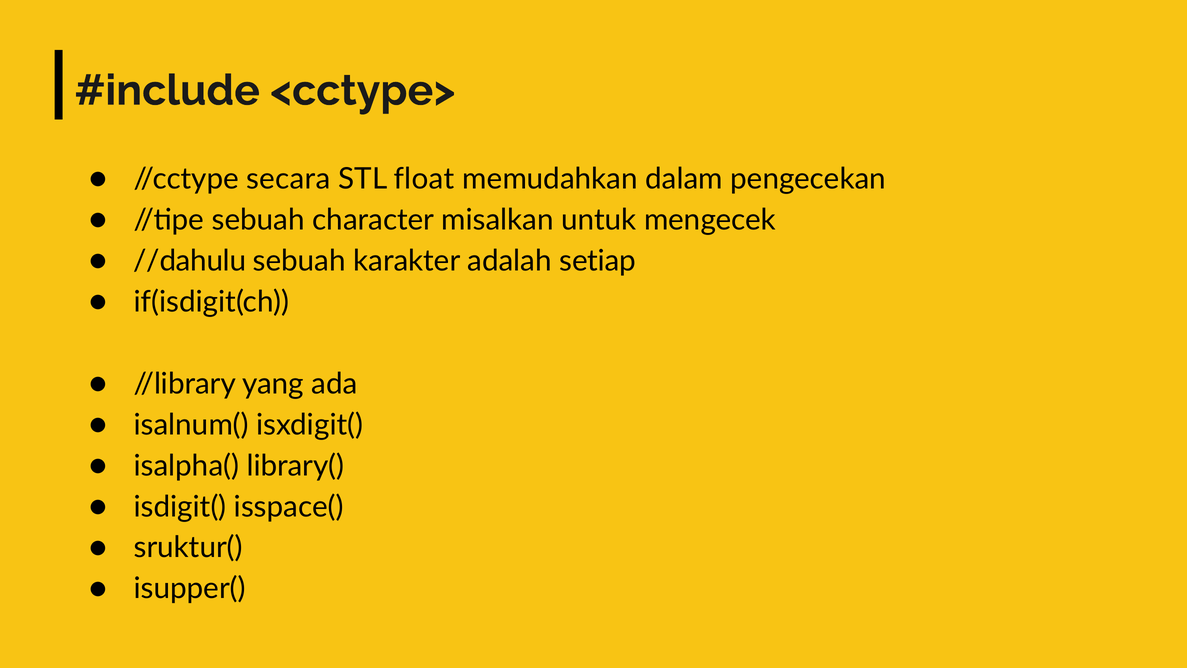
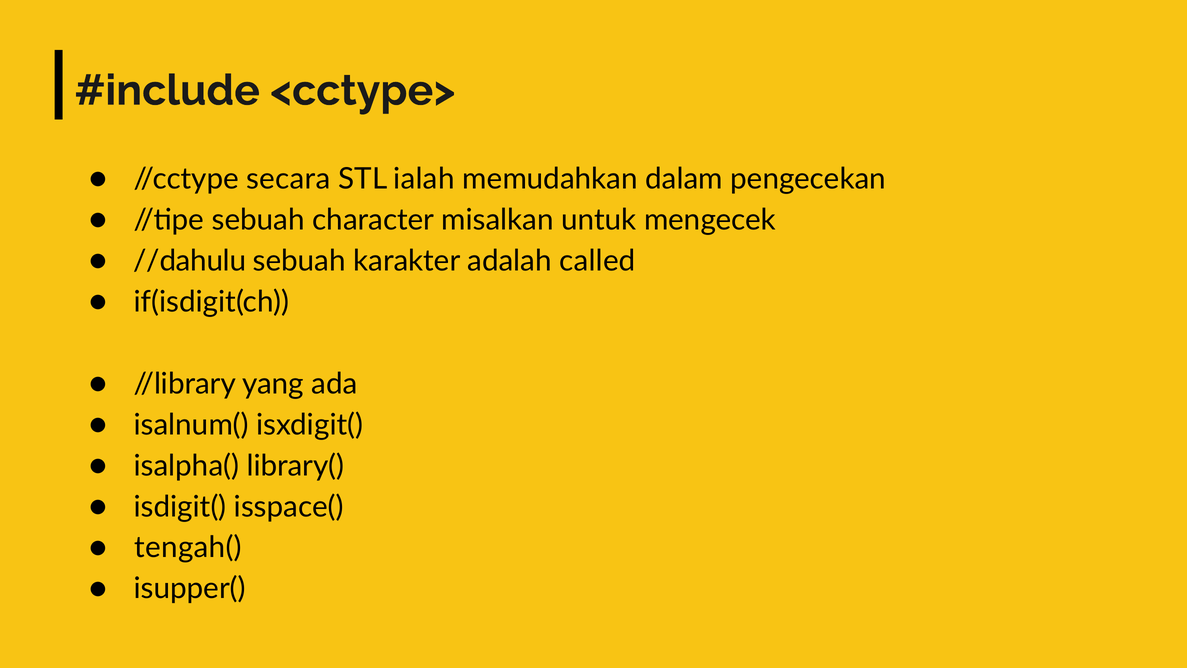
float: float -> ialah
setiap: setiap -> called
sruktur(: sruktur( -> tengah(
